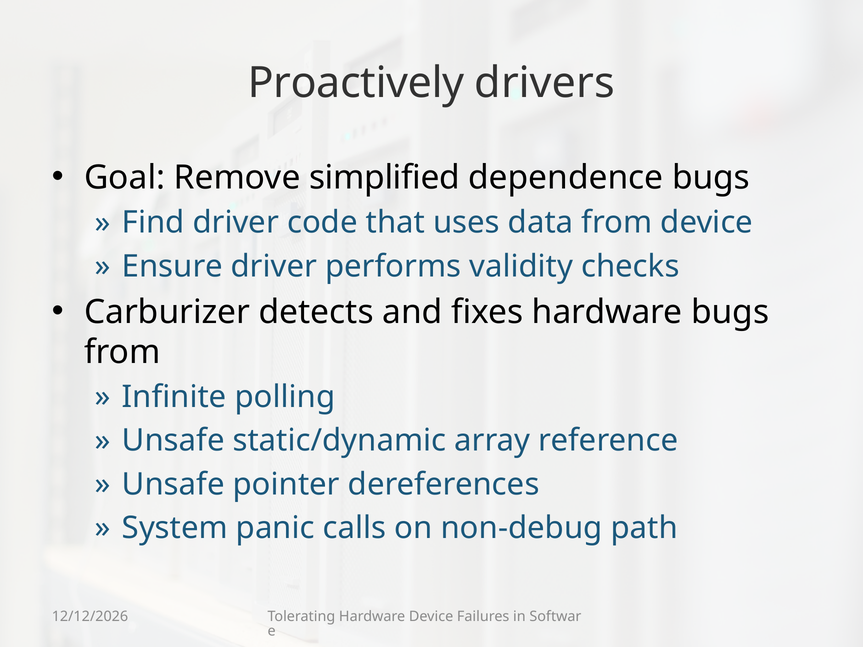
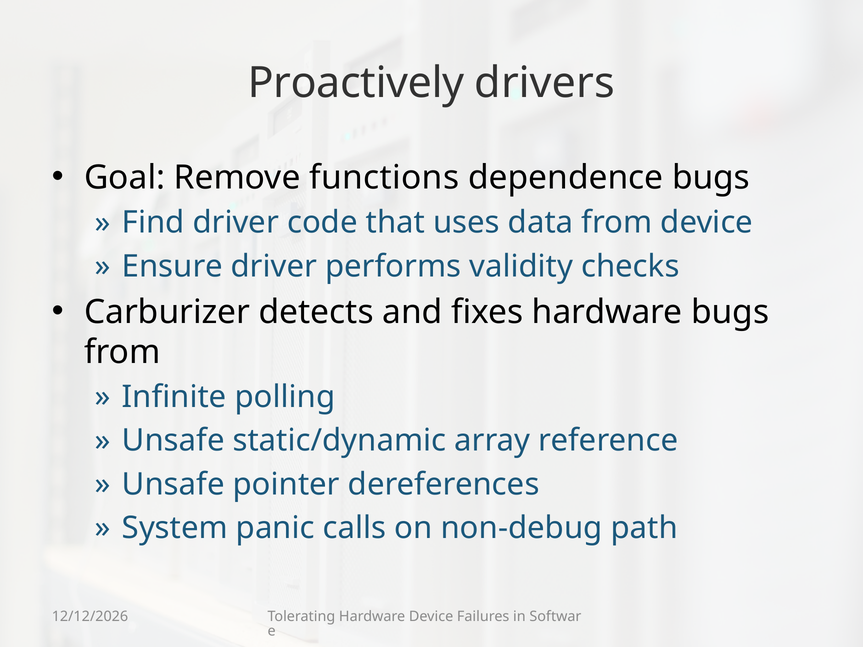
simplified: simplified -> functions
